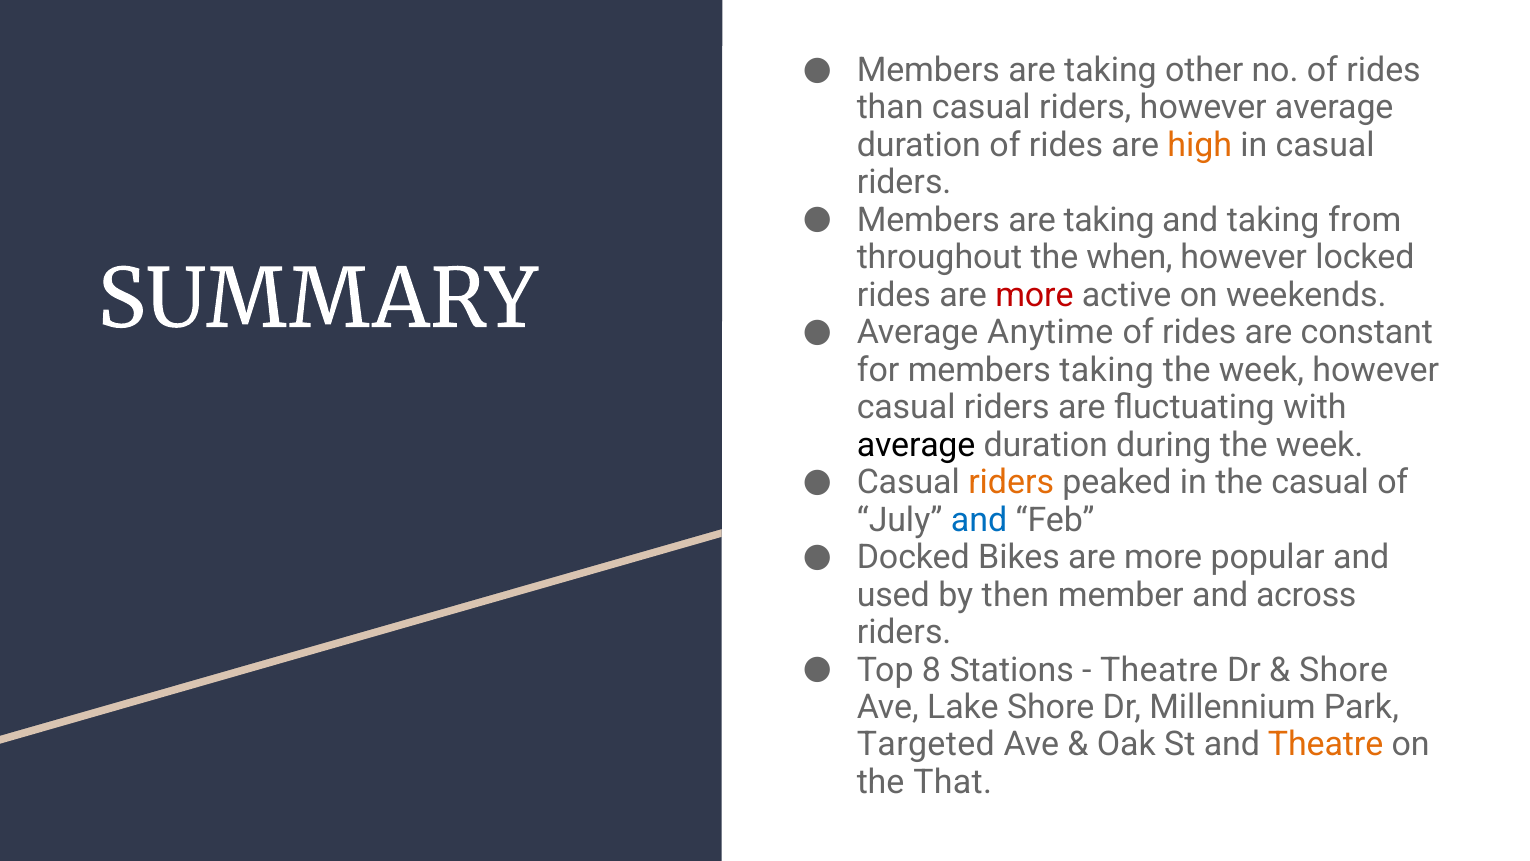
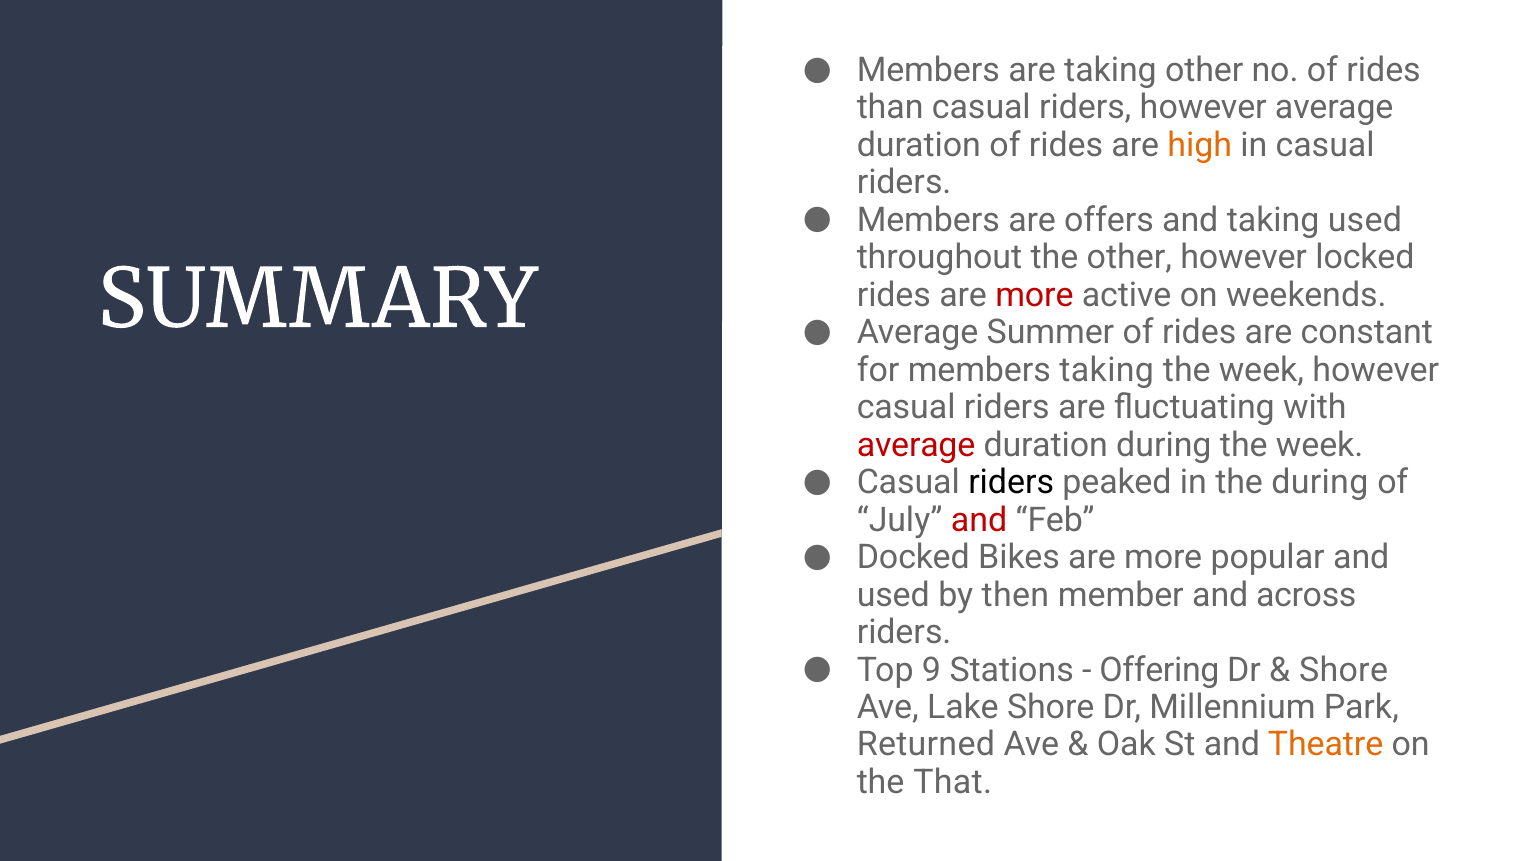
taking at (1109, 220): taking -> offers
taking from: from -> used
the when: when -> other
Anytime: Anytime -> Summer
average at (916, 445) colour: black -> red
riders at (1011, 482) colour: orange -> black
the casual: casual -> during
and at (979, 520) colour: blue -> red
8: 8 -> 9
Theatre at (1159, 670): Theatre -> Offering
Targeted: Targeted -> Returned
